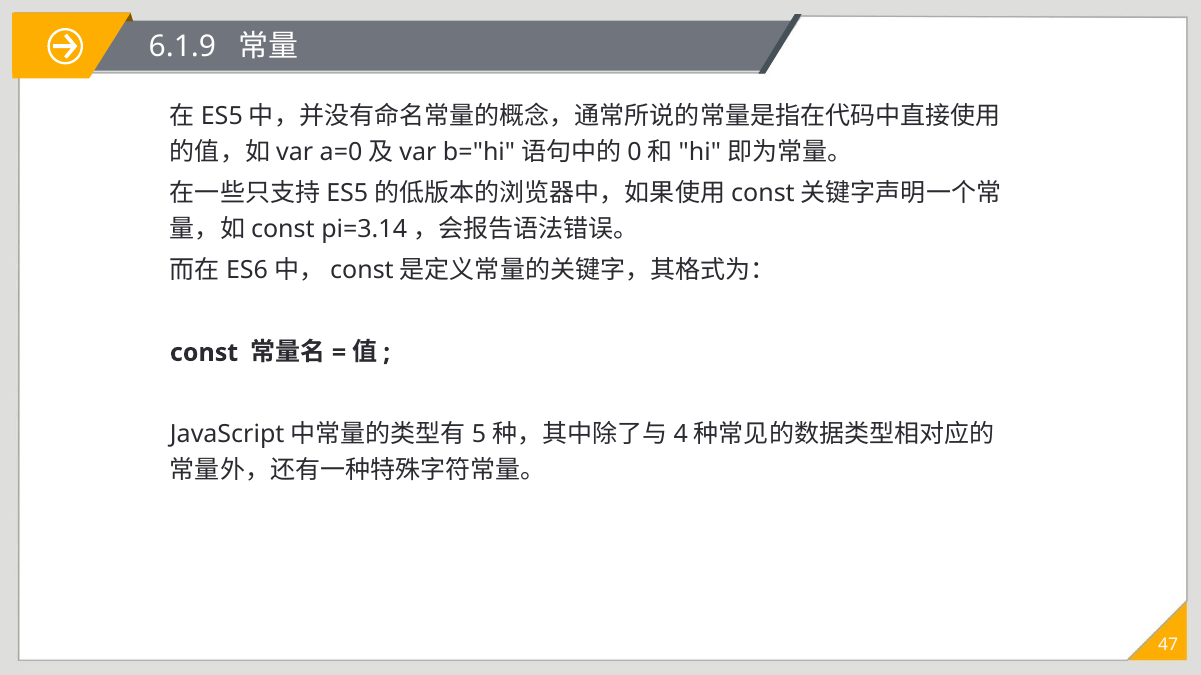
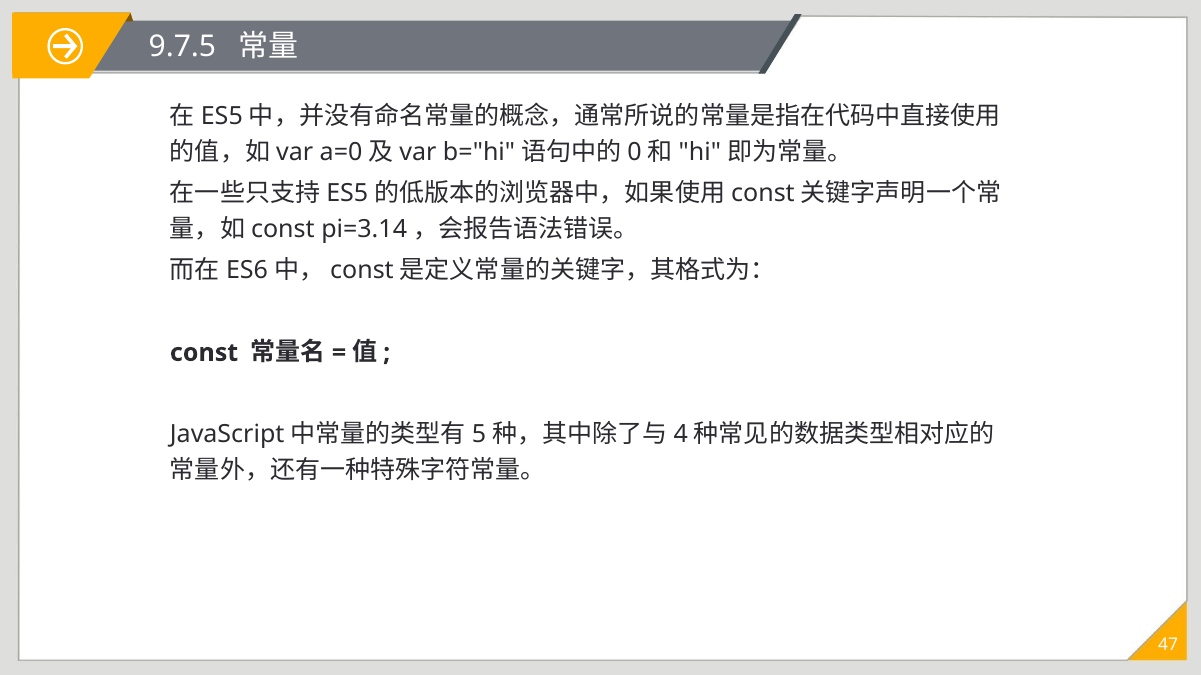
6.1.9: 6.1.9 -> 9.7.5
